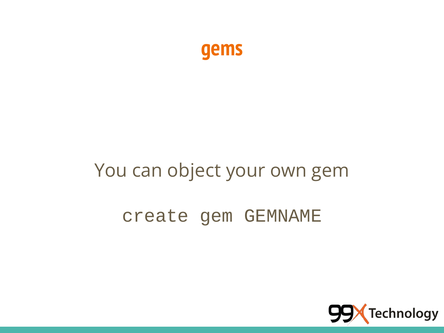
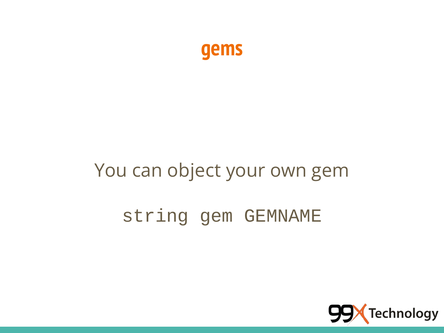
create: create -> string
